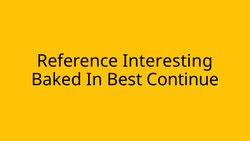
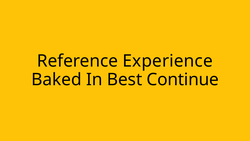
Interesting: Interesting -> Experience
